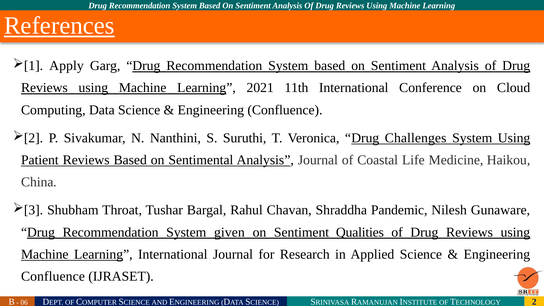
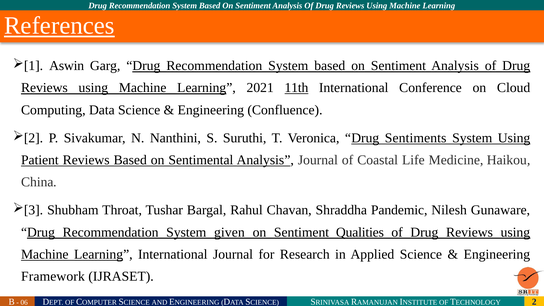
Apply: Apply -> Aswin
11th underline: none -> present
Challenges: Challenges -> Sentiments
Confluence at (53, 276): Confluence -> Framework
